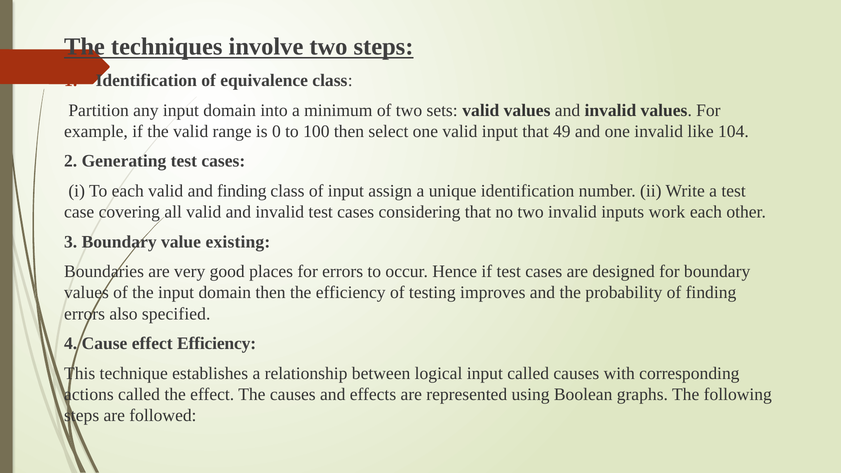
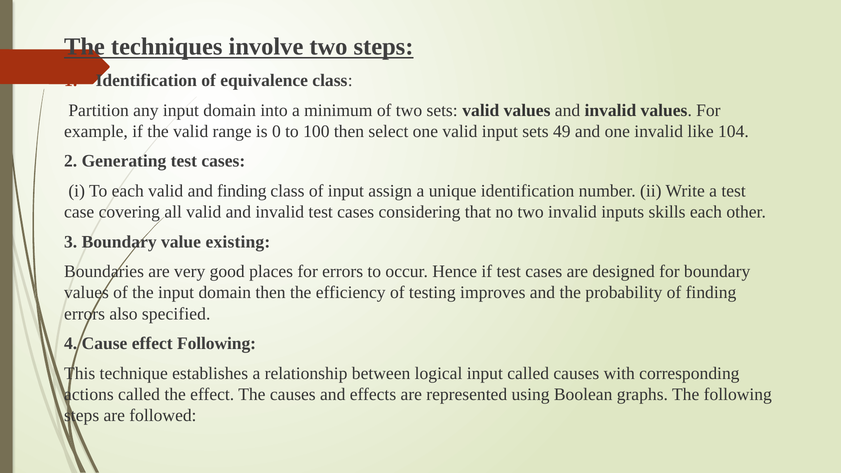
input that: that -> sets
work: work -> skills
effect Efficiency: Efficiency -> Following
